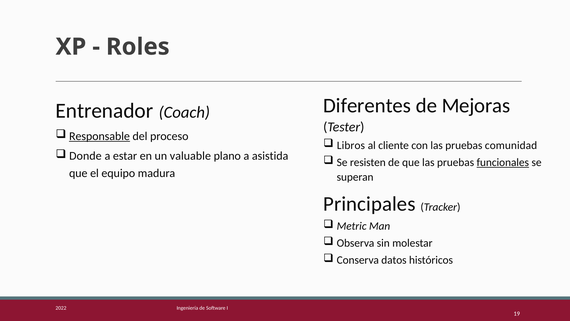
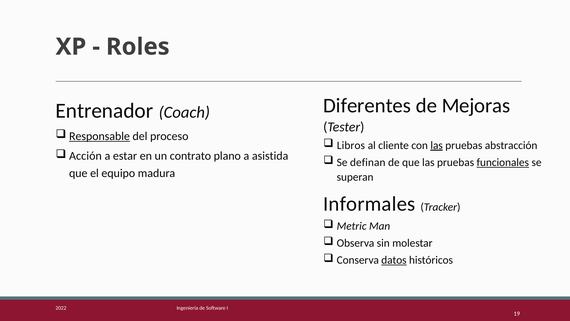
las at (437, 145) underline: none -> present
comunidad: comunidad -> abstracción
Donde: Donde -> Acción
valuable: valuable -> contrato
resisten: resisten -> definan
Principales: Principales -> Informales
datos underline: none -> present
